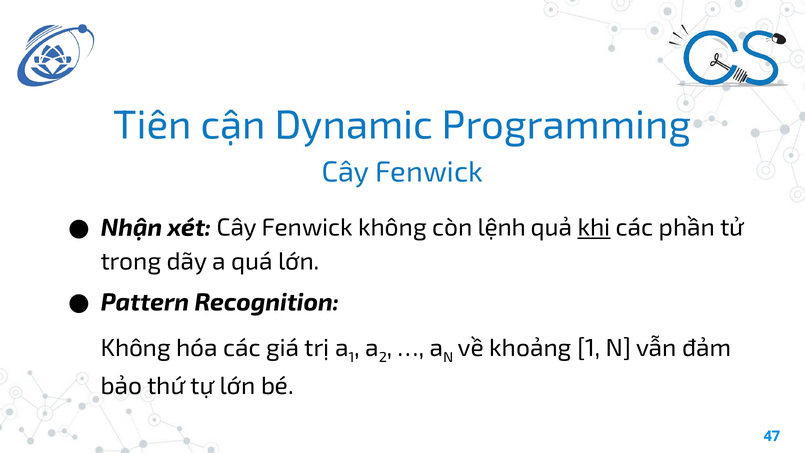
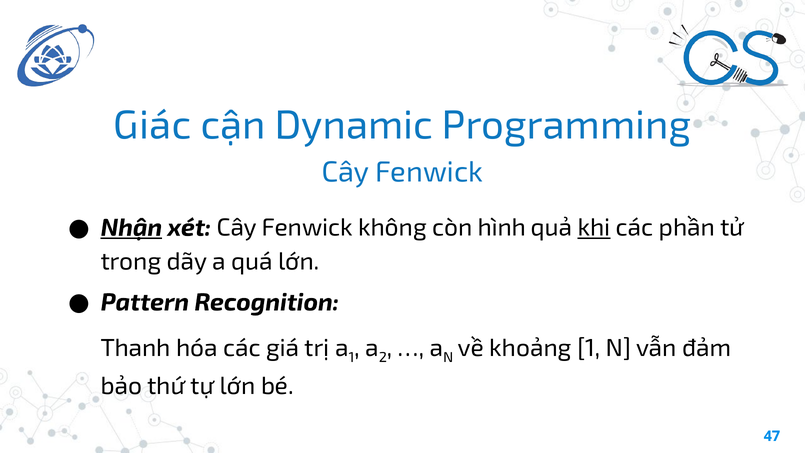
Tiên: Tiên -> Giác
Nhận underline: none -> present
lệnh: lệnh -> hình
Không at (136, 348): Không -> Thanh
